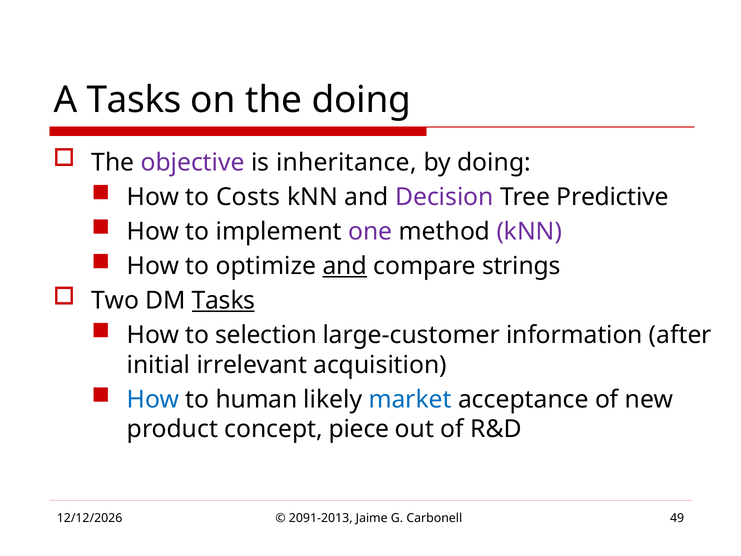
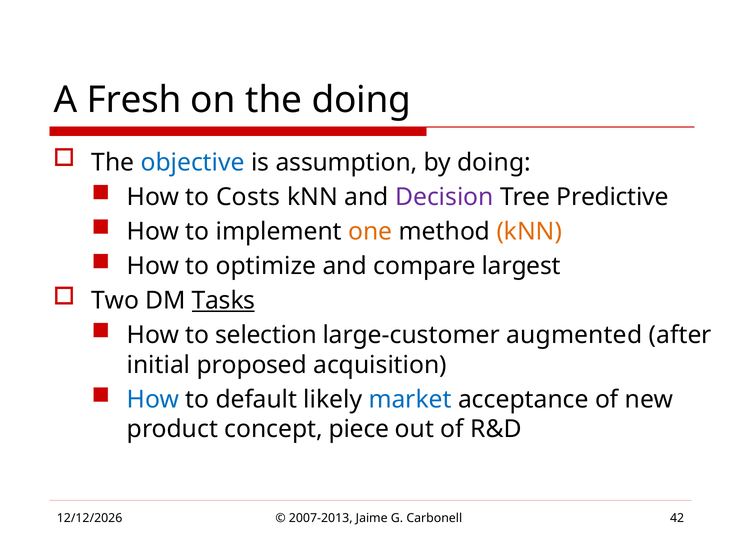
A Tasks: Tasks -> Fresh
objective colour: purple -> blue
inheritance: inheritance -> assumption
one colour: purple -> orange
kNN at (529, 231) colour: purple -> orange
and at (345, 266) underline: present -> none
strings: strings -> largest
information: information -> augmented
irrelevant: irrelevant -> proposed
human: human -> default
2091-2013: 2091-2013 -> 2007-2013
49: 49 -> 42
